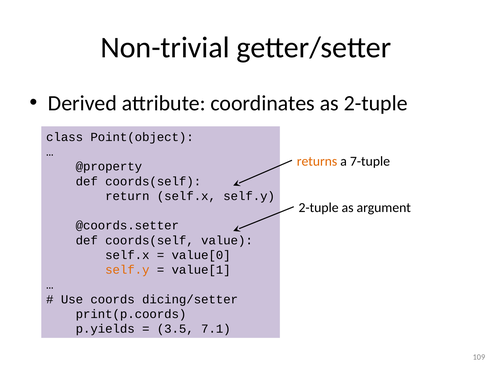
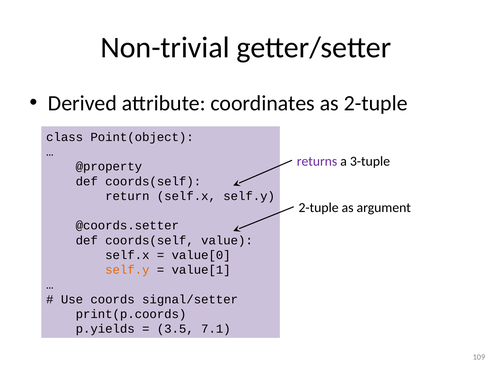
returns colour: orange -> purple
7-tuple: 7-tuple -> 3-tuple
dicing/setter: dicing/setter -> signal/setter
